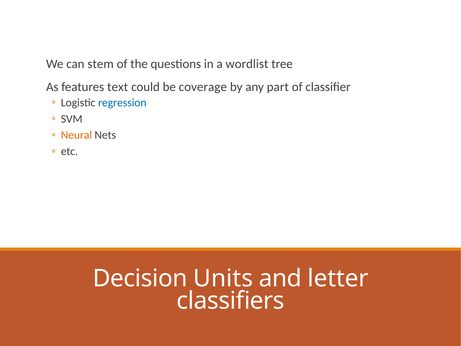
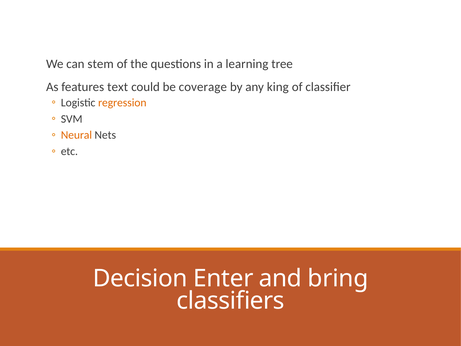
wordlist: wordlist -> learning
part: part -> king
regression colour: blue -> orange
Units: Units -> Enter
letter: letter -> bring
